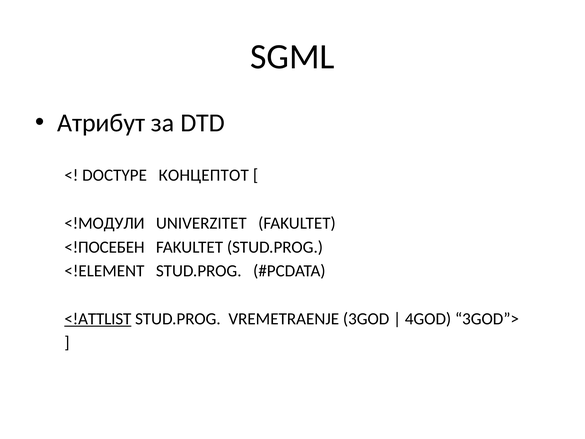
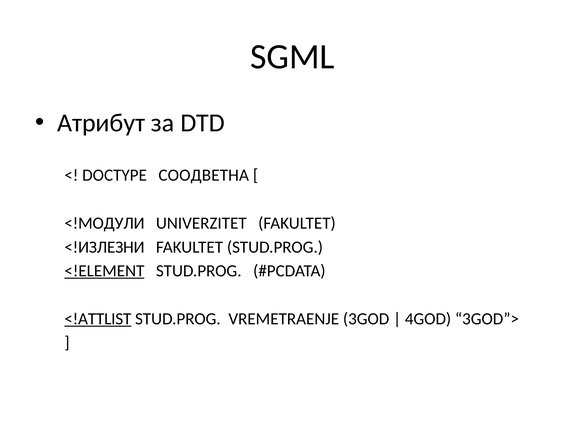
КОНЦЕПТОТ: КОНЦЕПТОТ -> СООДВЕТНА
<!ПОСЕБЕН: <!ПОСЕБЕН -> <!ИЗЛЕЗНИ
<!ELEMENT underline: none -> present
